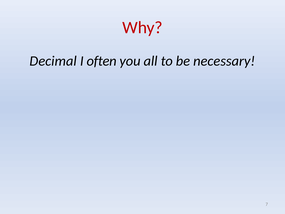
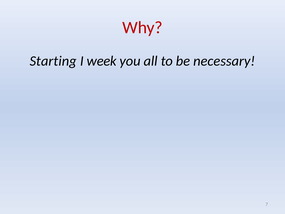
Decimal: Decimal -> Starting
often: often -> week
